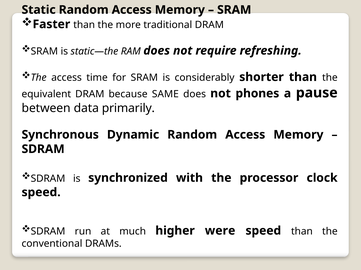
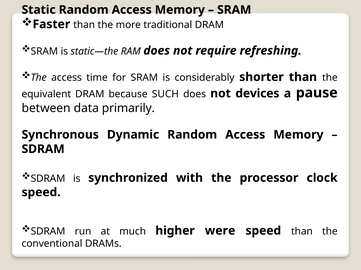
SAME: SAME -> SUCH
phones: phones -> devices
